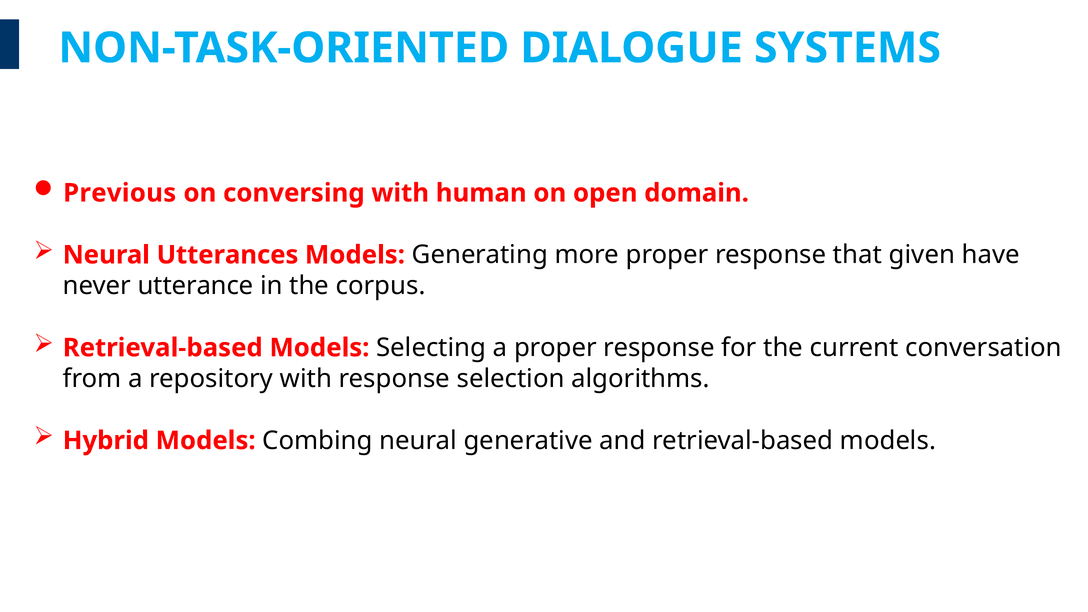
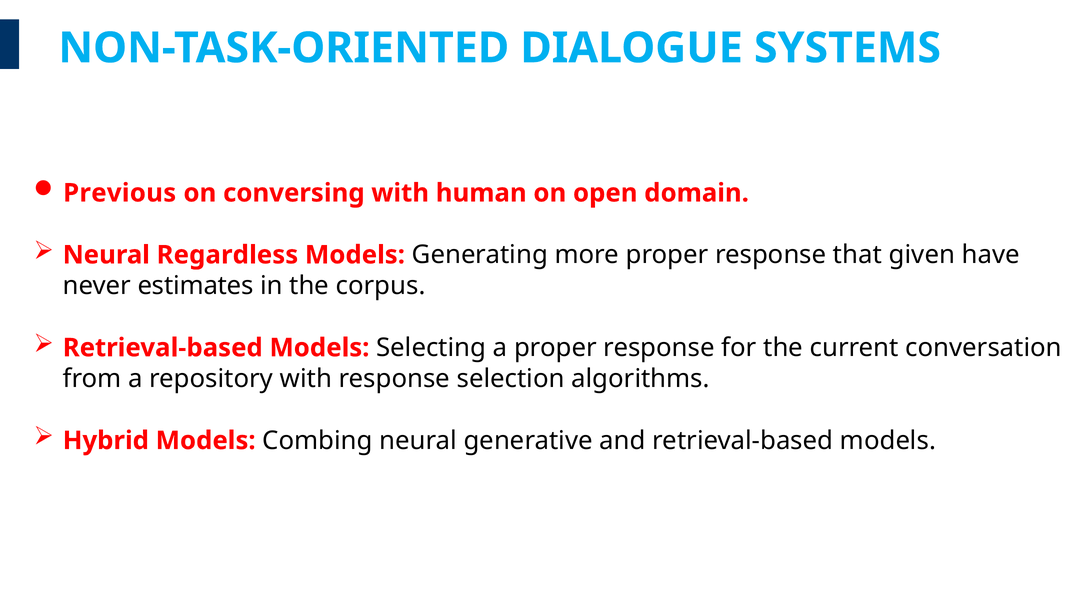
Utterances: Utterances -> Regardless
utterance: utterance -> estimates
